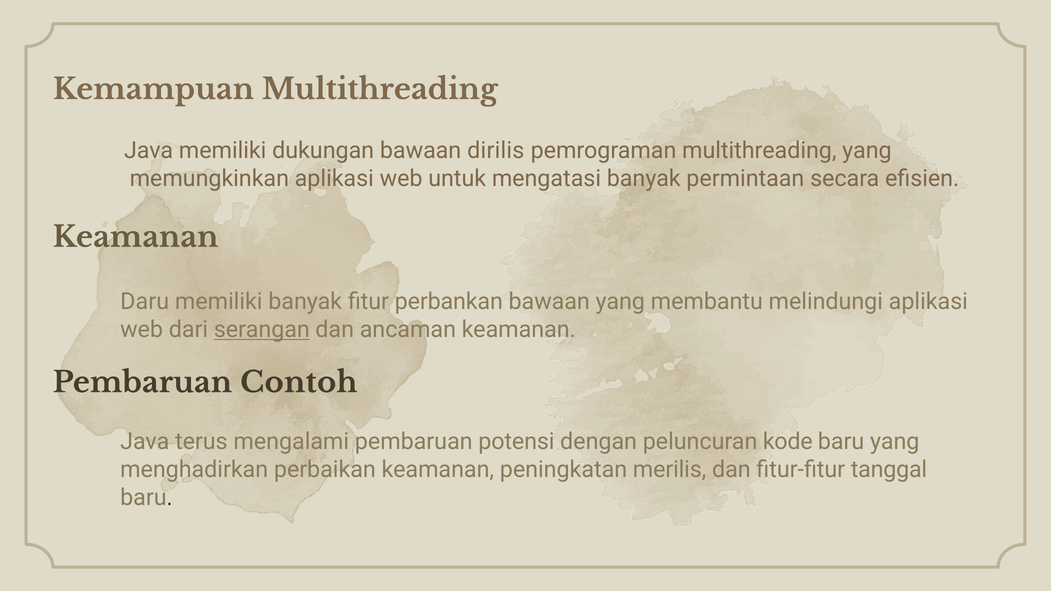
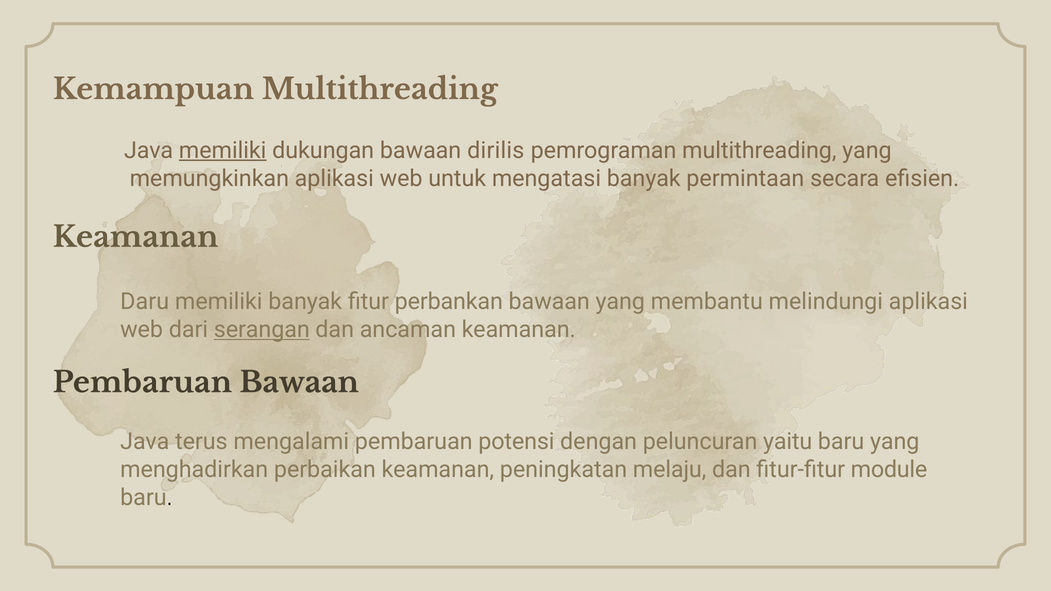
memiliki at (223, 150) underline: none -> present
Pembaruan Contoh: Contoh -> Bawaan
kode: kode -> yaitu
merilis: merilis -> melaju
tanggal: tanggal -> module
